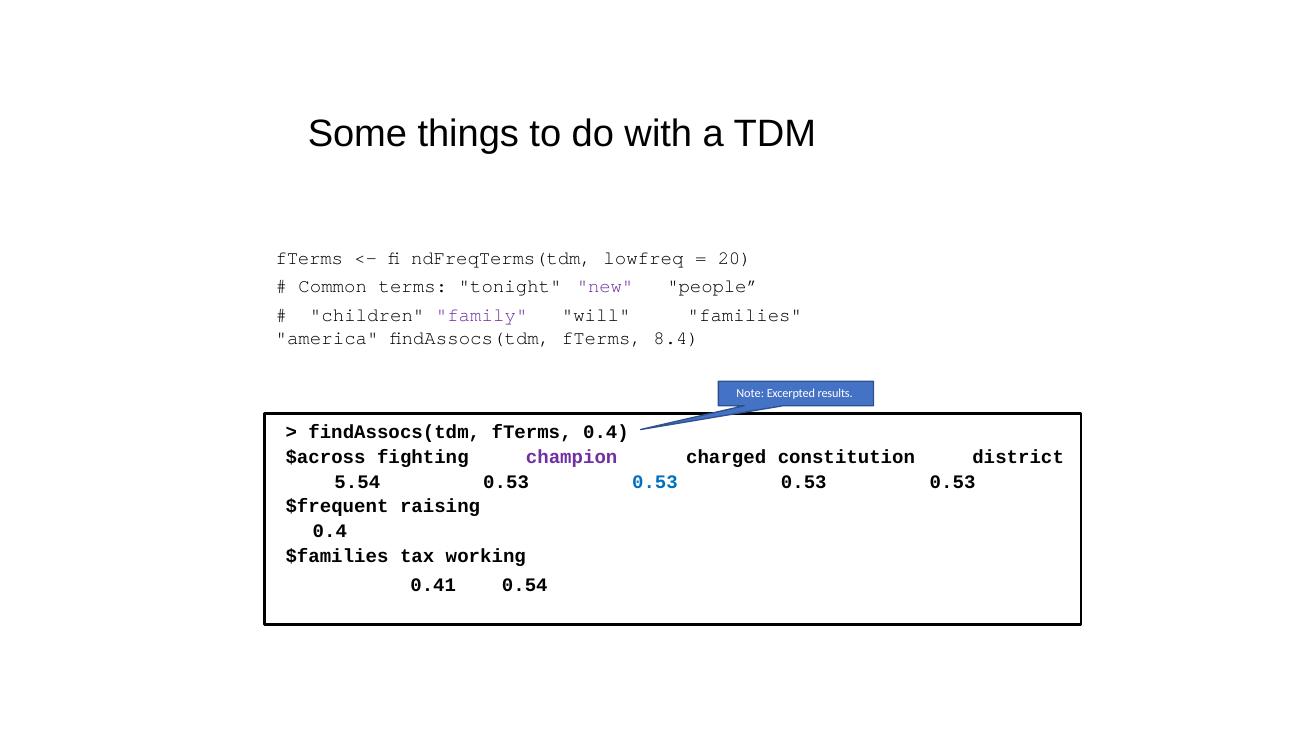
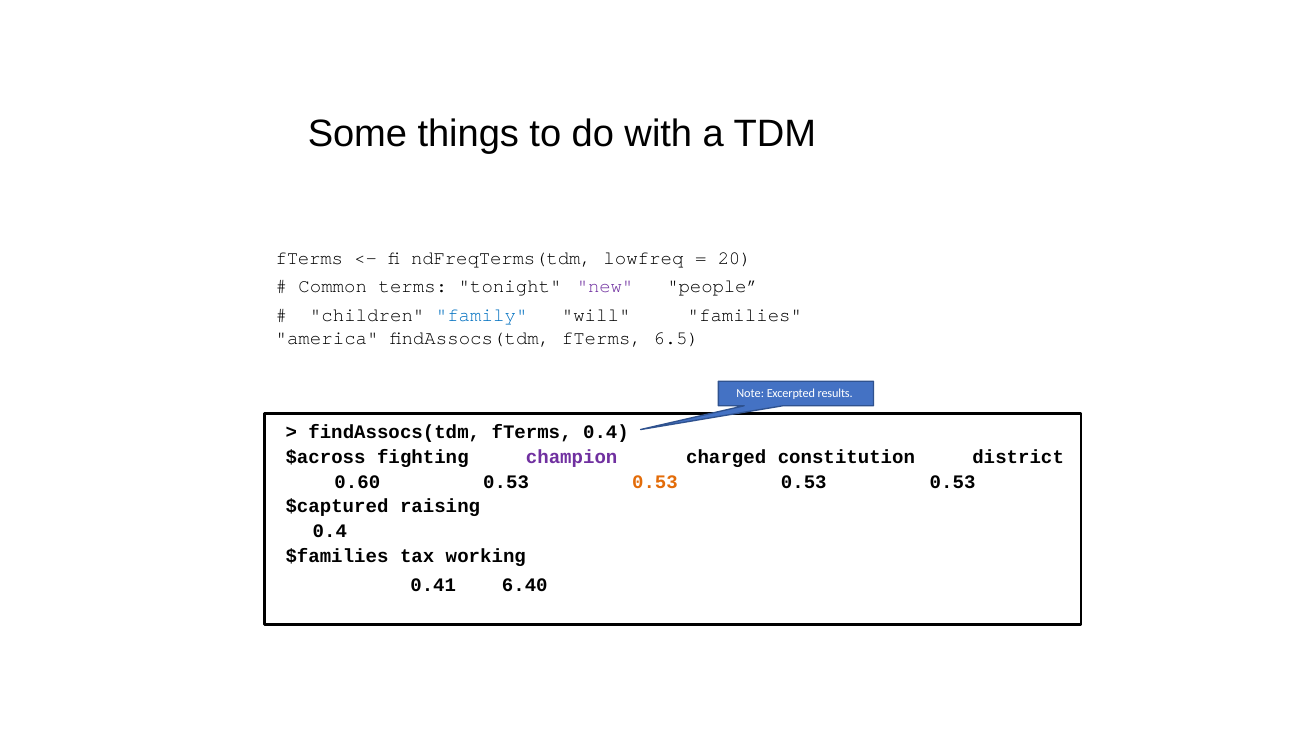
family colour: purple -> blue
8.4: 8.4 -> 6.5
5.54: 5.54 -> 0.60
0.53 at (655, 482) colour: blue -> orange
$frequent: $frequent -> $captured
0.54: 0.54 -> 6.40
